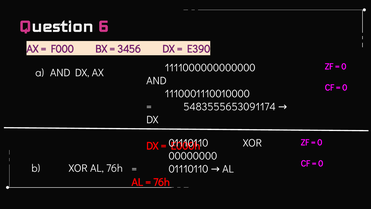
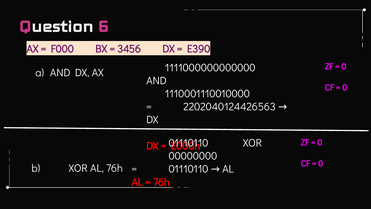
5483555653091174: 5483555653091174 -> 2202040124426563
